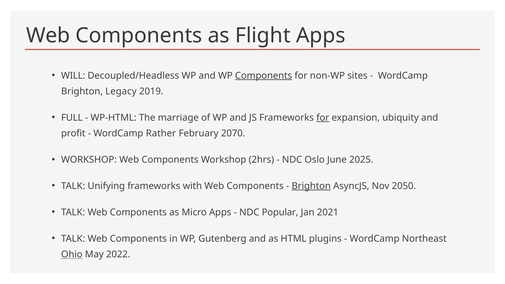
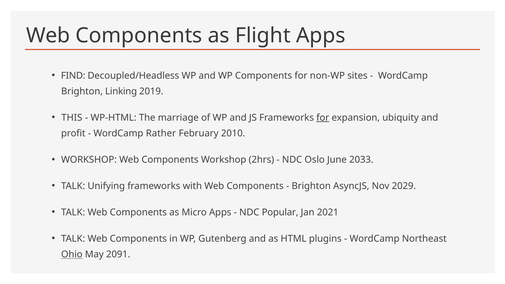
WILL: WILL -> FIND
Components at (264, 76) underline: present -> none
Legacy: Legacy -> Linking
FULL: FULL -> THIS
2070: 2070 -> 2010
2025: 2025 -> 2033
Brighton at (311, 186) underline: present -> none
2050: 2050 -> 2029
2022: 2022 -> 2091
